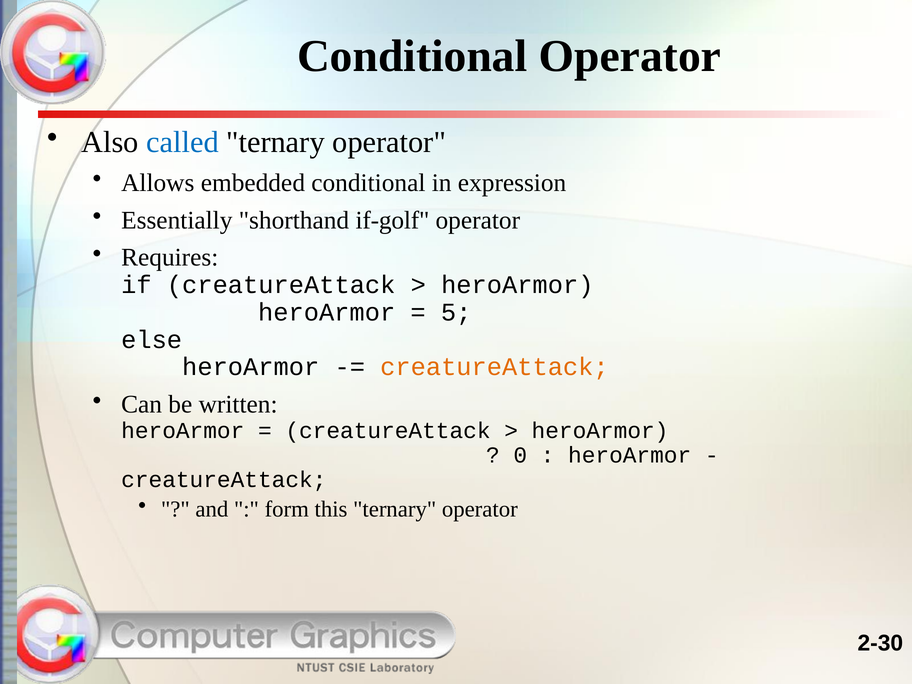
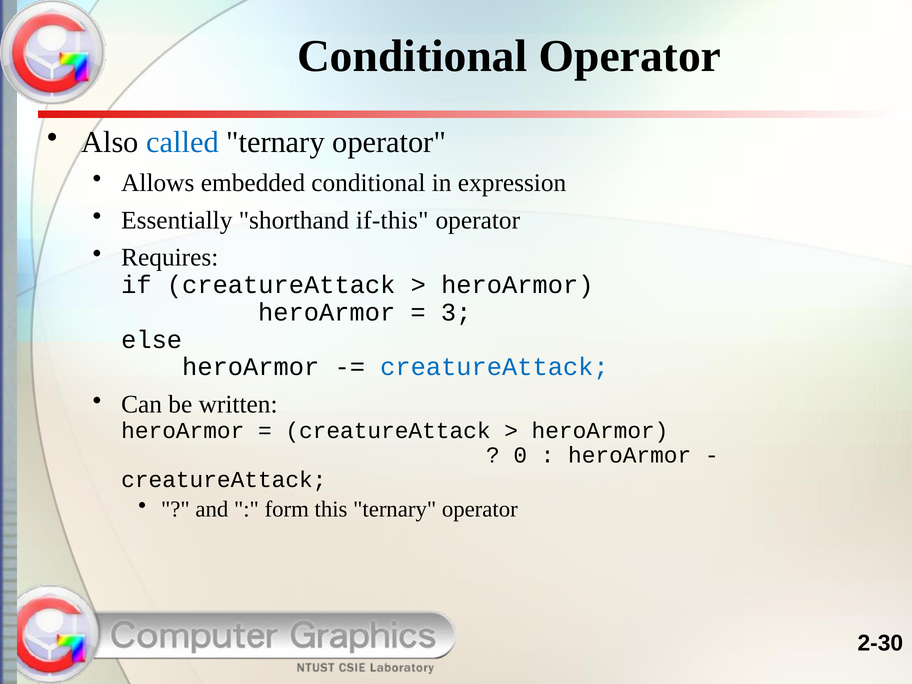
if-golf: if-golf -> if-this
5: 5 -> 3
creatureAttack at (494, 367) colour: orange -> blue
